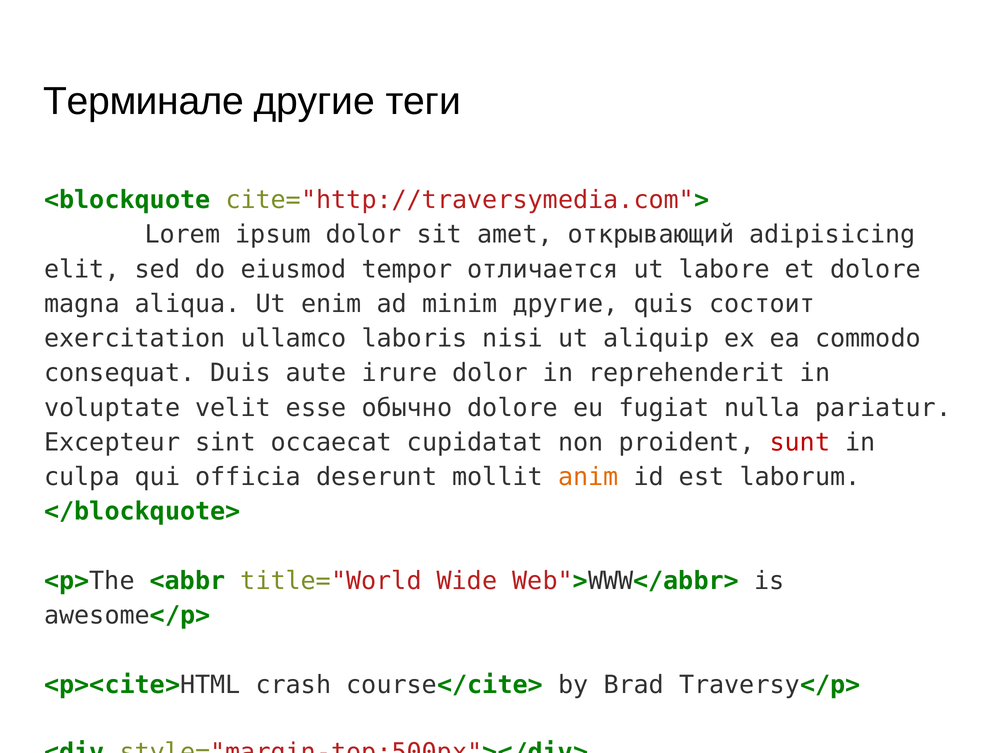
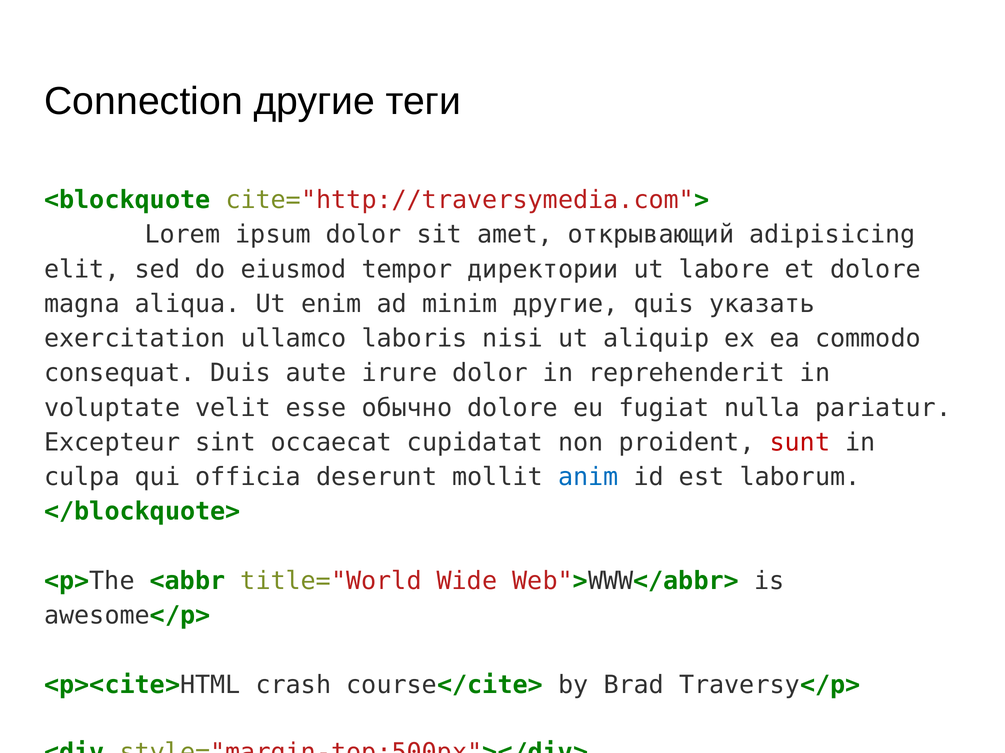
Терминале: Терминале -> Connection
отличается: отличается -> директории
состоит: состоит -> указать
anim colour: orange -> blue
